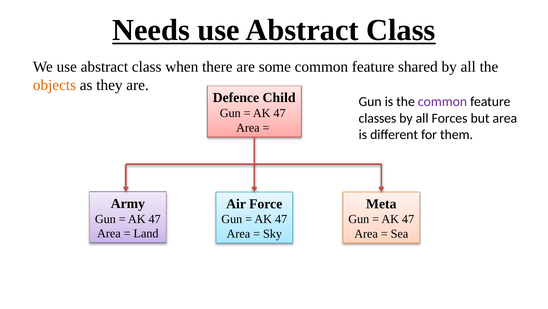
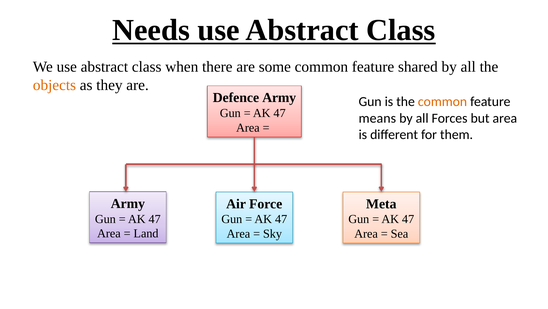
Defence Child: Child -> Army
common at (442, 102) colour: purple -> orange
classes: classes -> means
